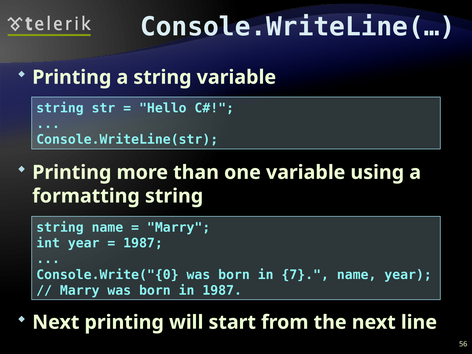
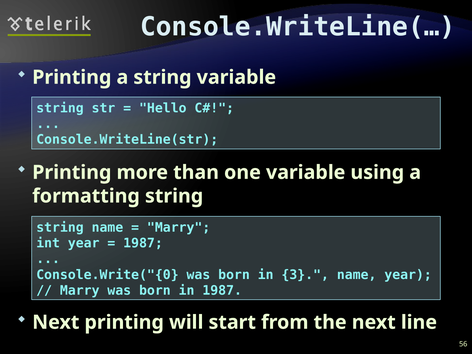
7: 7 -> 3
